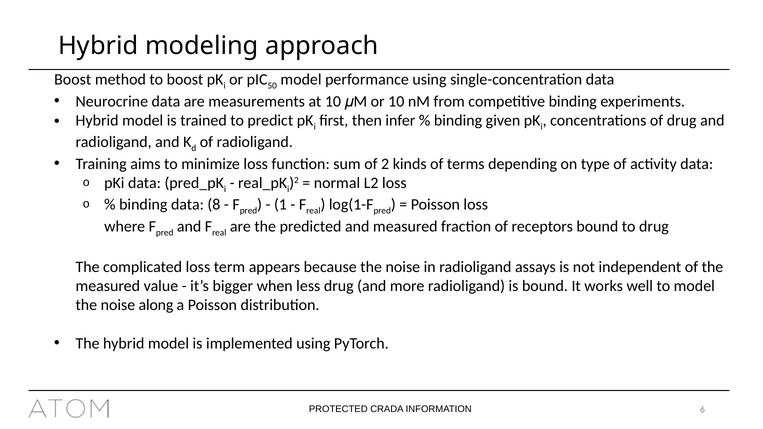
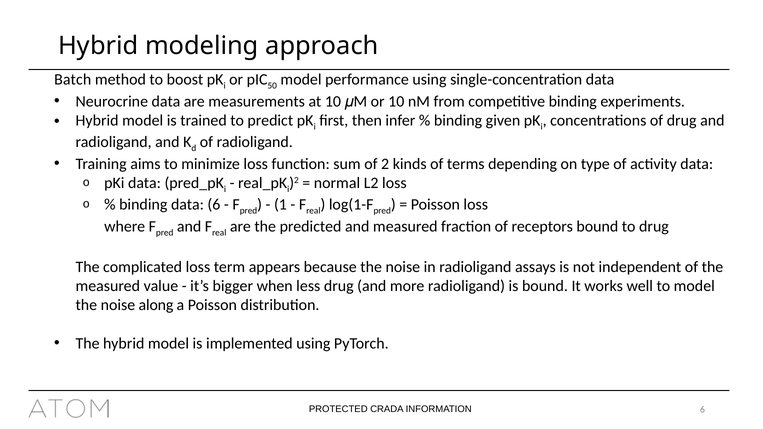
Boost at (73, 80): Boost -> Batch
data 8: 8 -> 6
